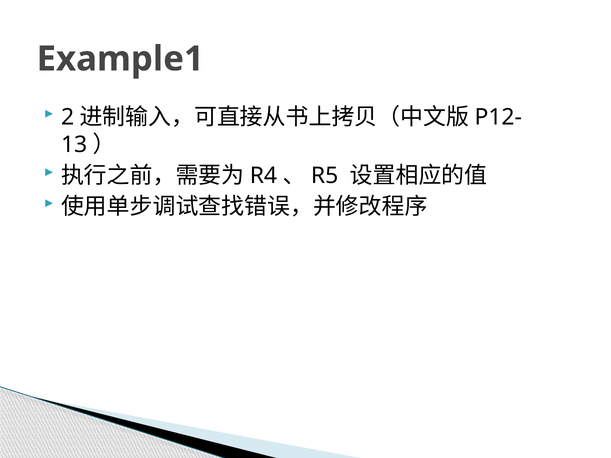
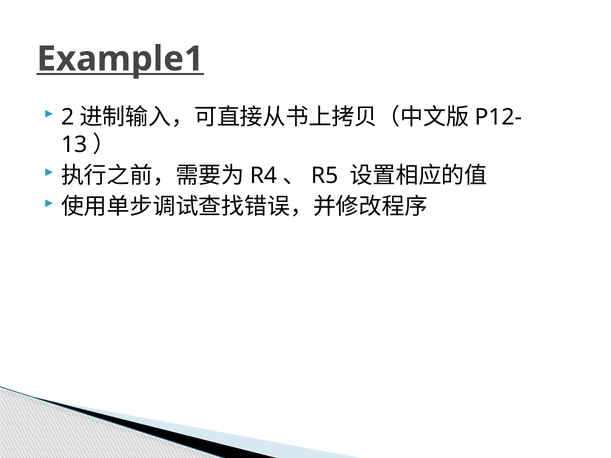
Example1 underline: none -> present
